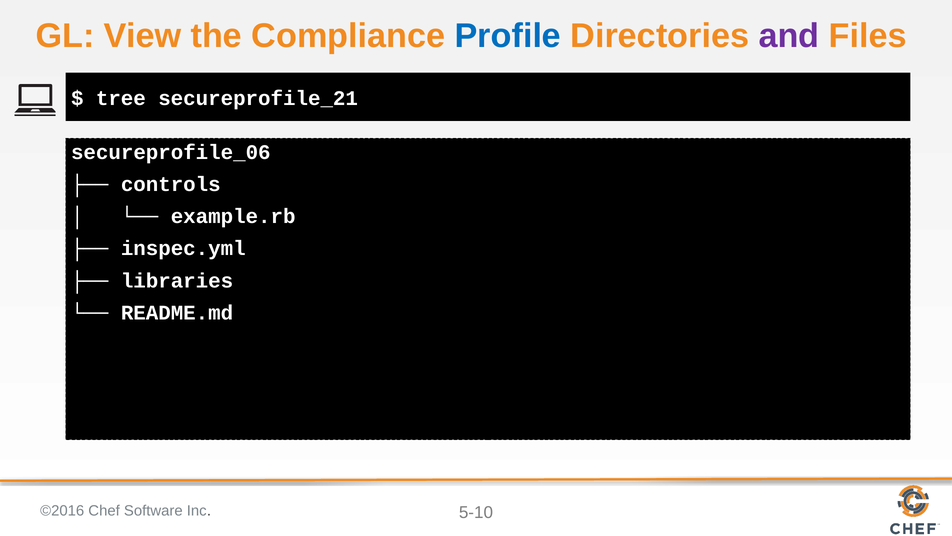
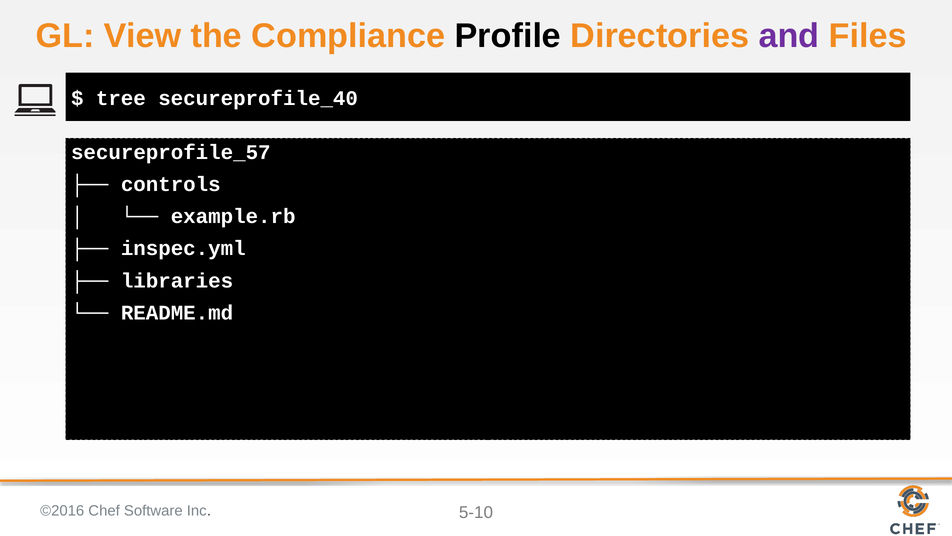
Profile colour: blue -> black
secureprofile_21: secureprofile_21 -> secureprofile_40
secureprofile_06: secureprofile_06 -> secureprofile_57
